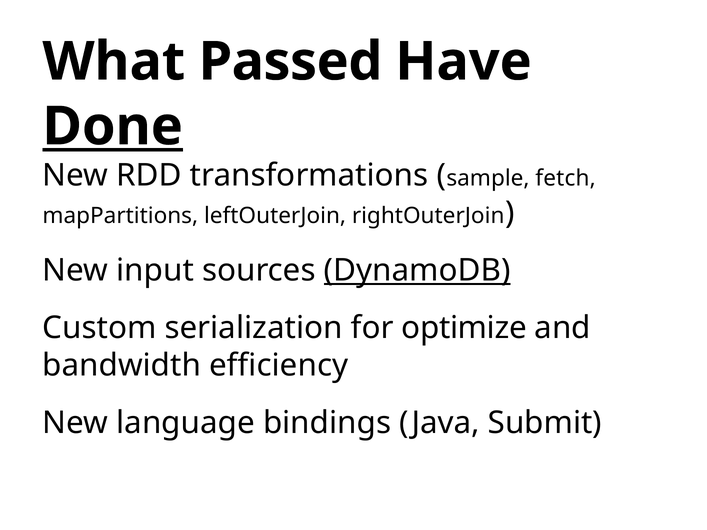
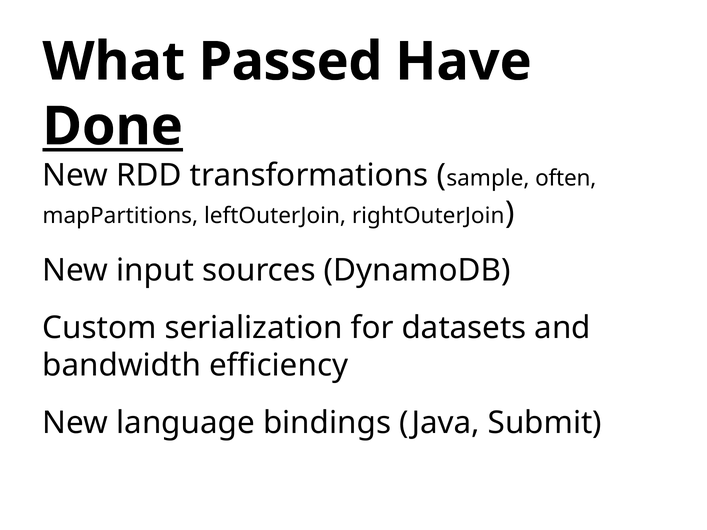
fetch: fetch -> often
DynamoDB underline: present -> none
optimize: optimize -> datasets
